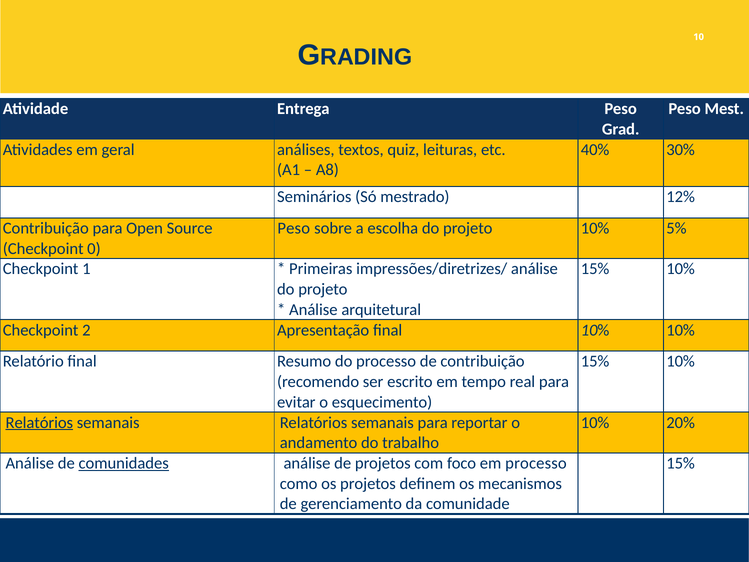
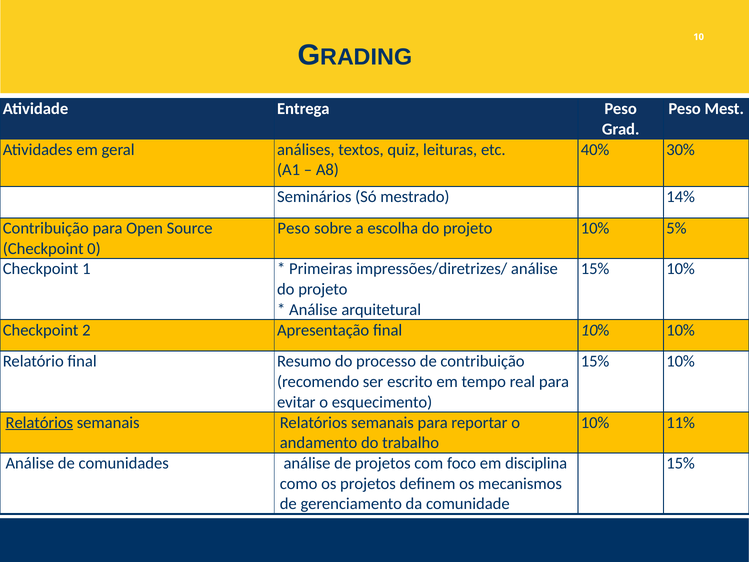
12%: 12% -> 14%
20%: 20% -> 11%
comunidades underline: present -> none
em processo: processo -> disciplina
